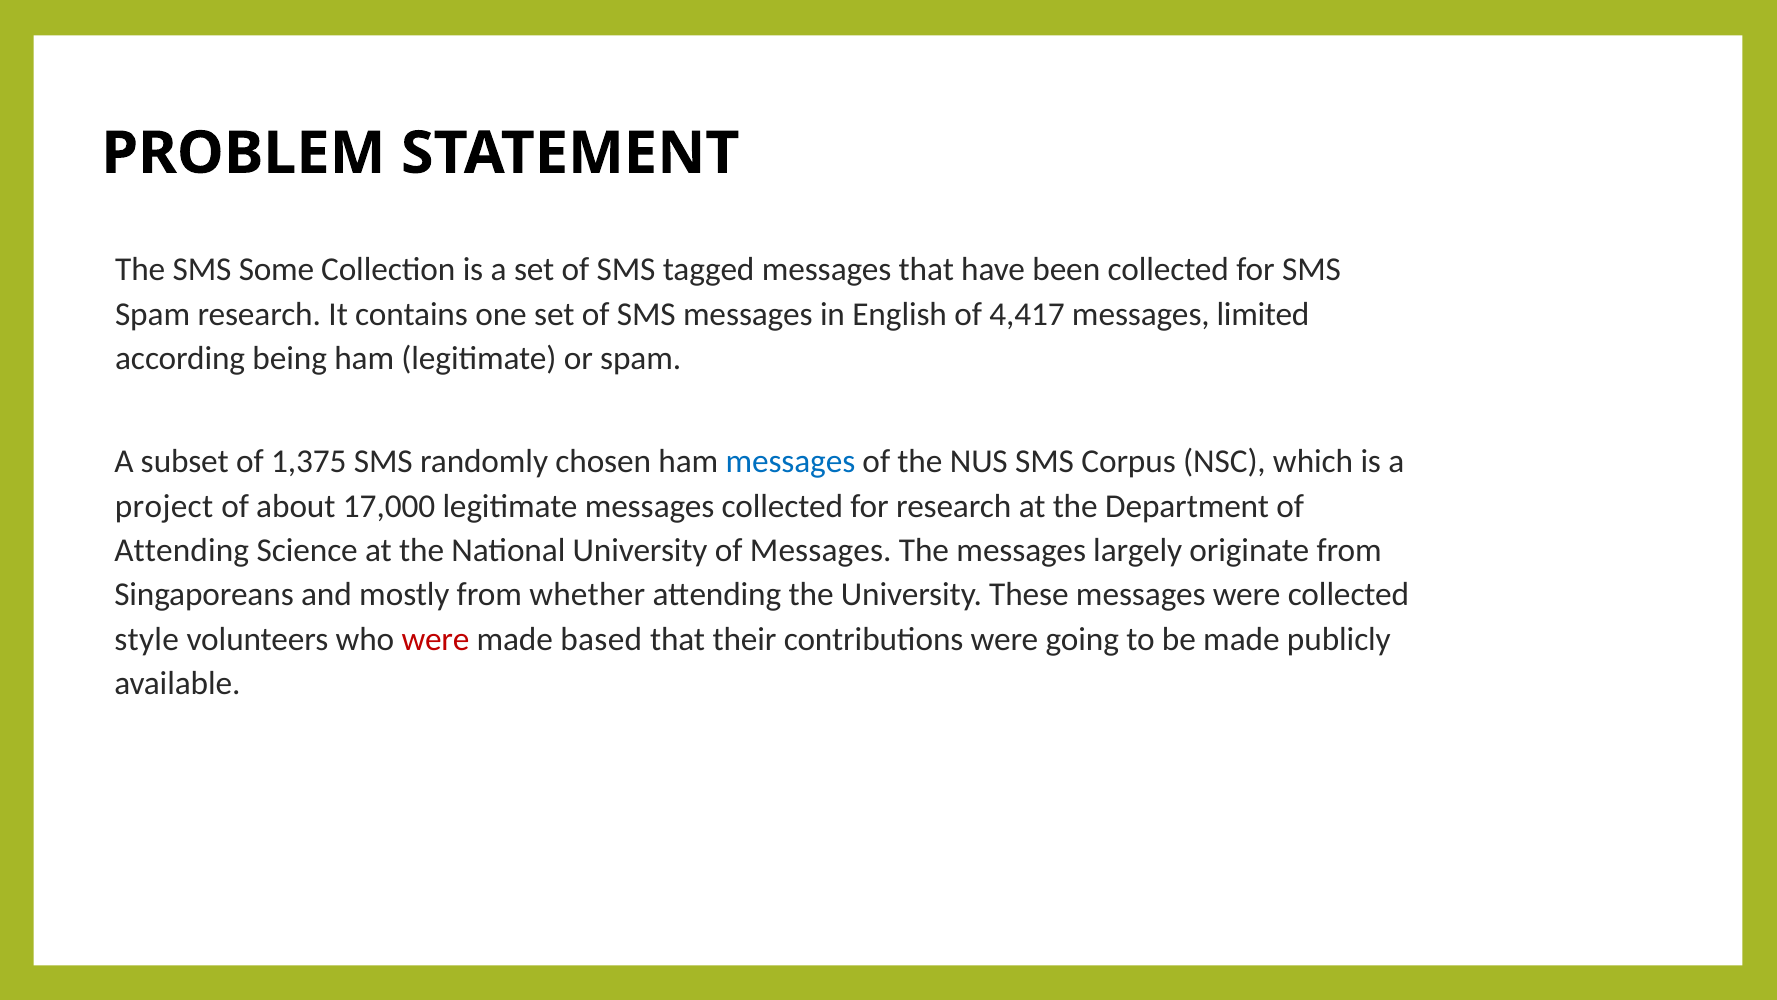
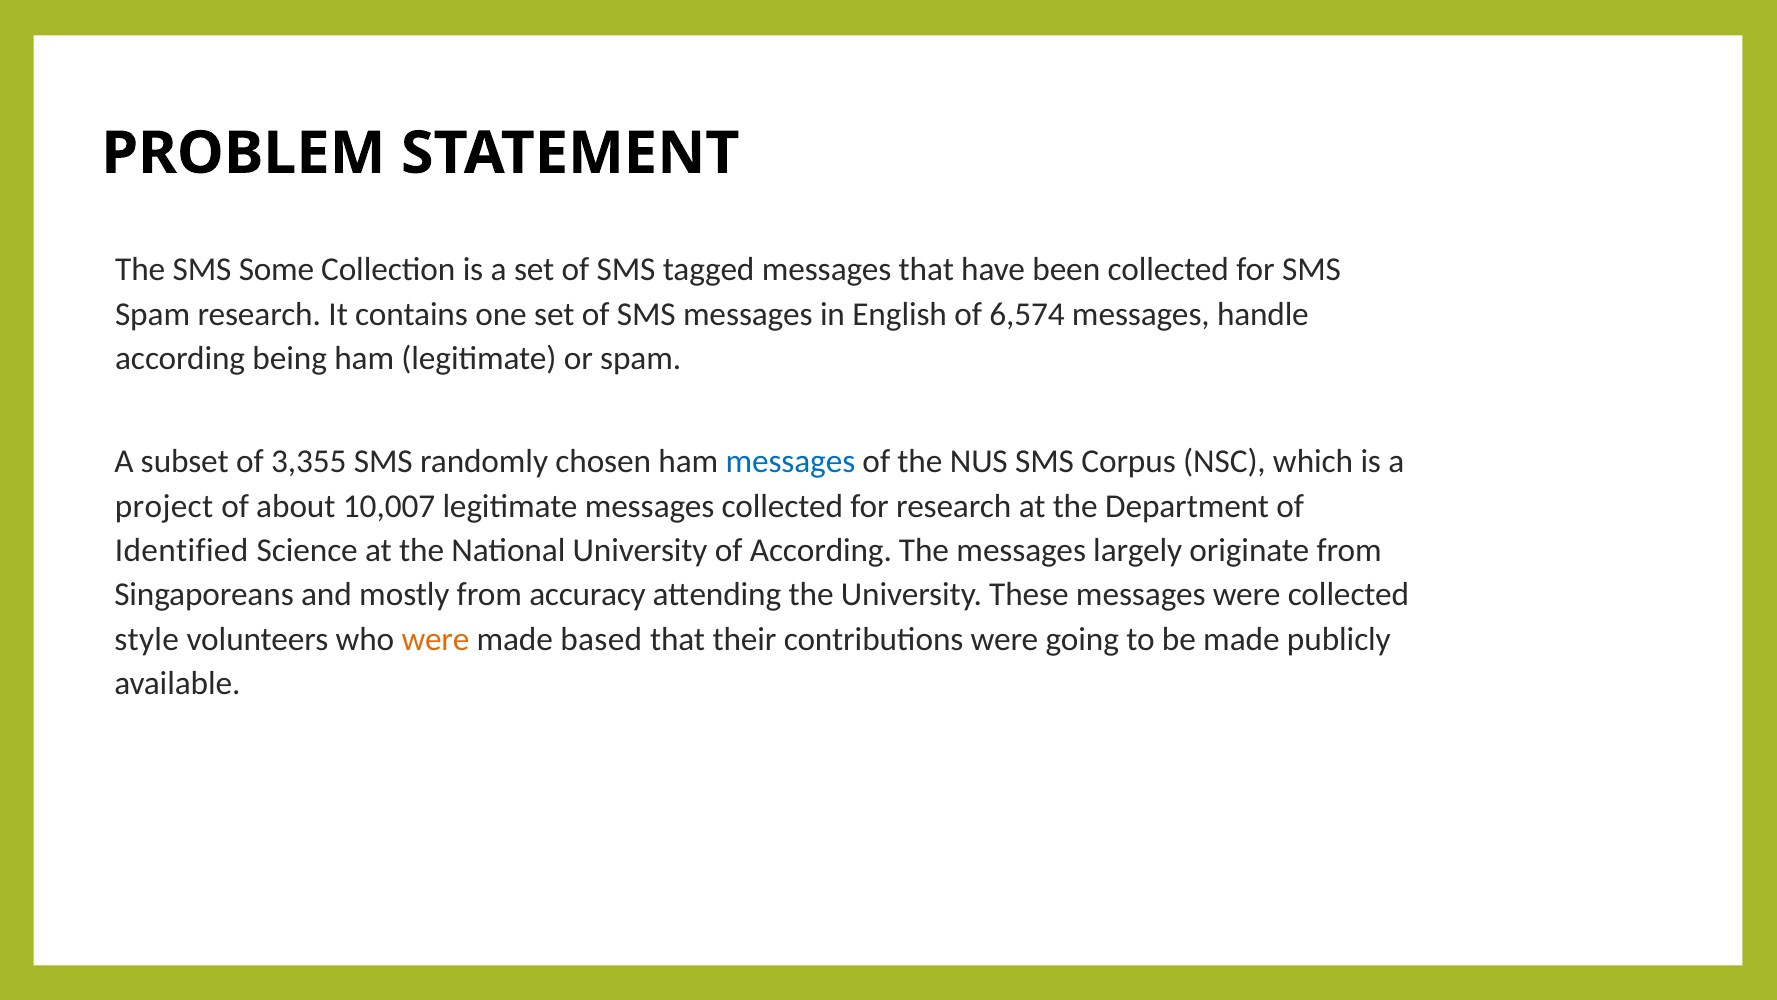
4,417: 4,417 -> 6,574
limited: limited -> handle
1,375: 1,375 -> 3,355
17,000: 17,000 -> 10,007
Attending at (182, 550): Attending -> Identified
of Messages: Messages -> According
whether: whether -> accuracy
were at (435, 639) colour: red -> orange
